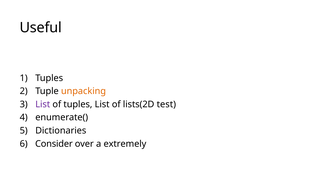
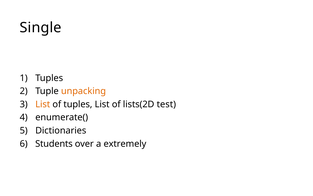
Useful: Useful -> Single
List at (43, 104) colour: purple -> orange
Consider: Consider -> Students
